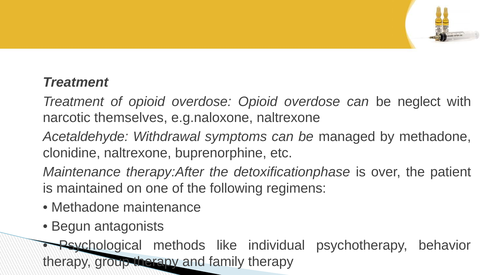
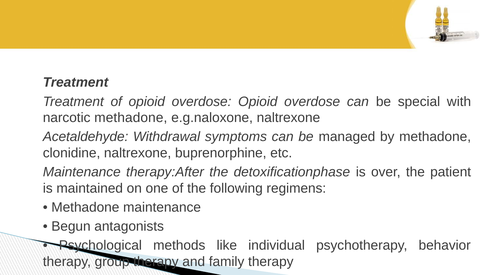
neglect: neglect -> special
narcotic themselves: themselves -> methadone
